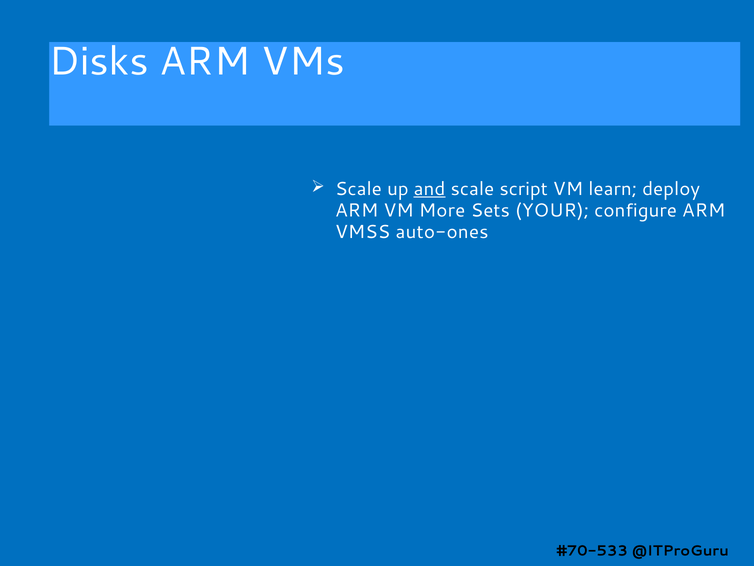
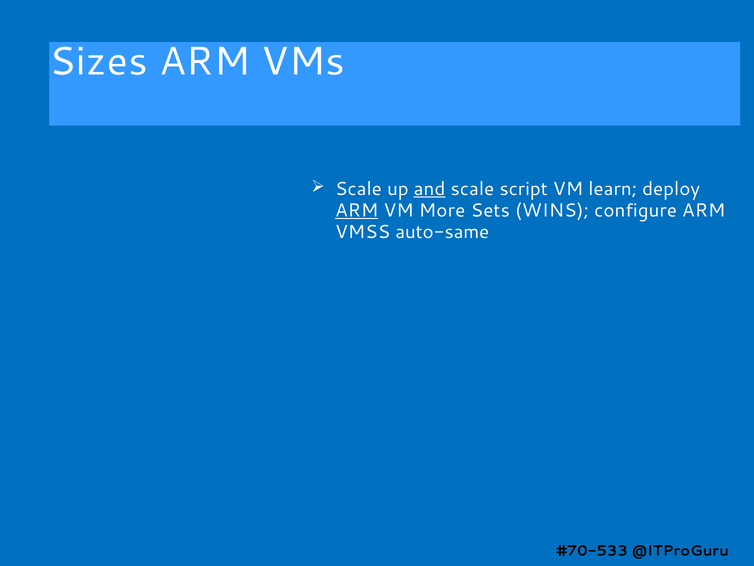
Disks: Disks -> Sizes
ARM at (357, 210) underline: none -> present
YOUR: YOUR -> WINS
auto-ones: auto-ones -> auto-same
